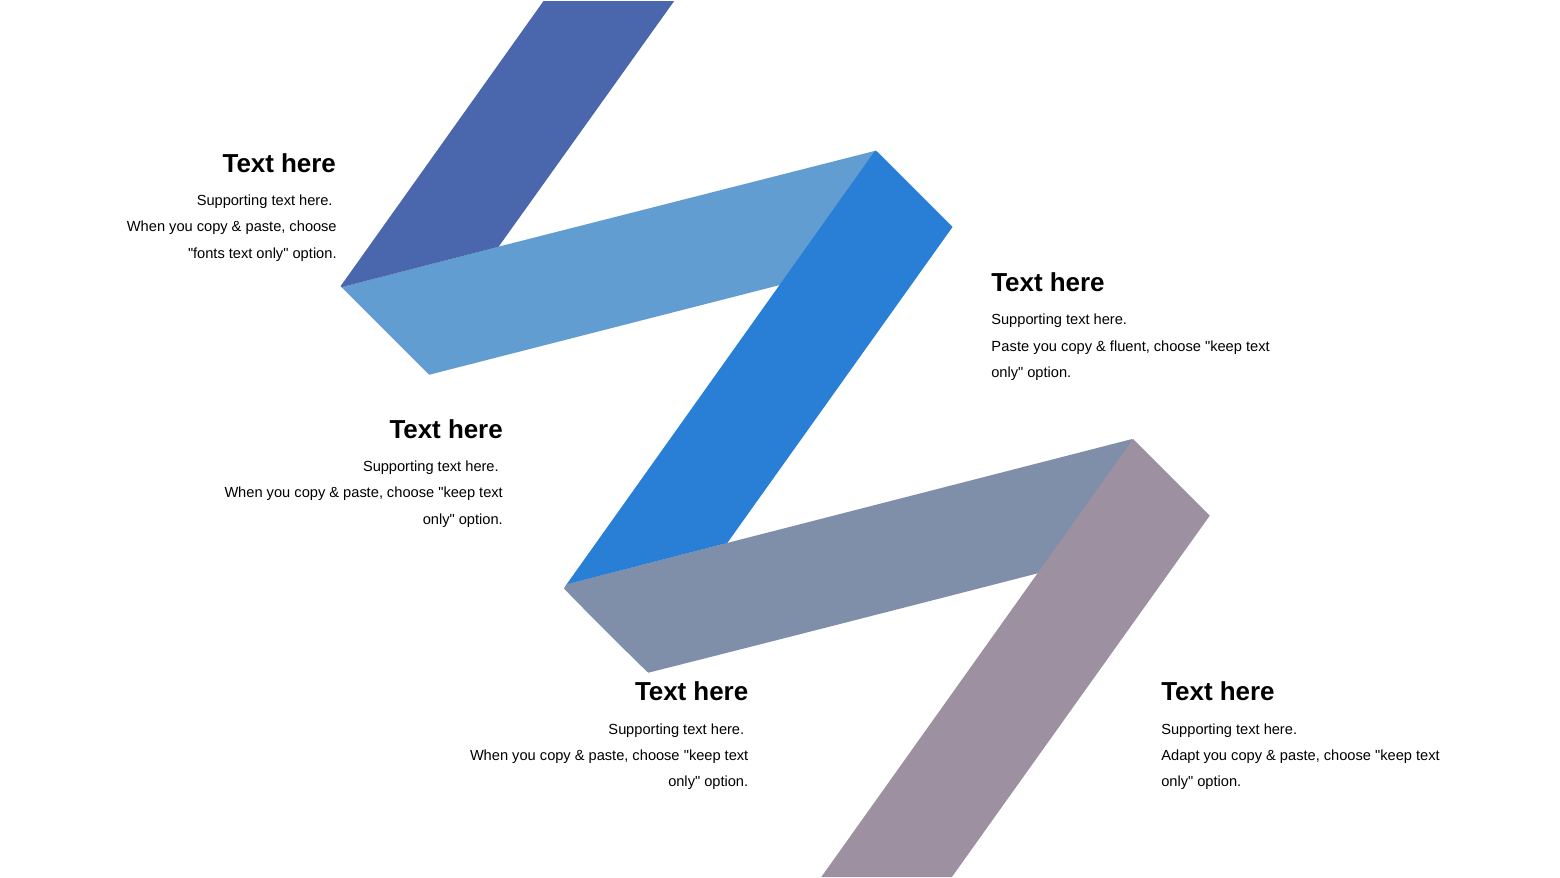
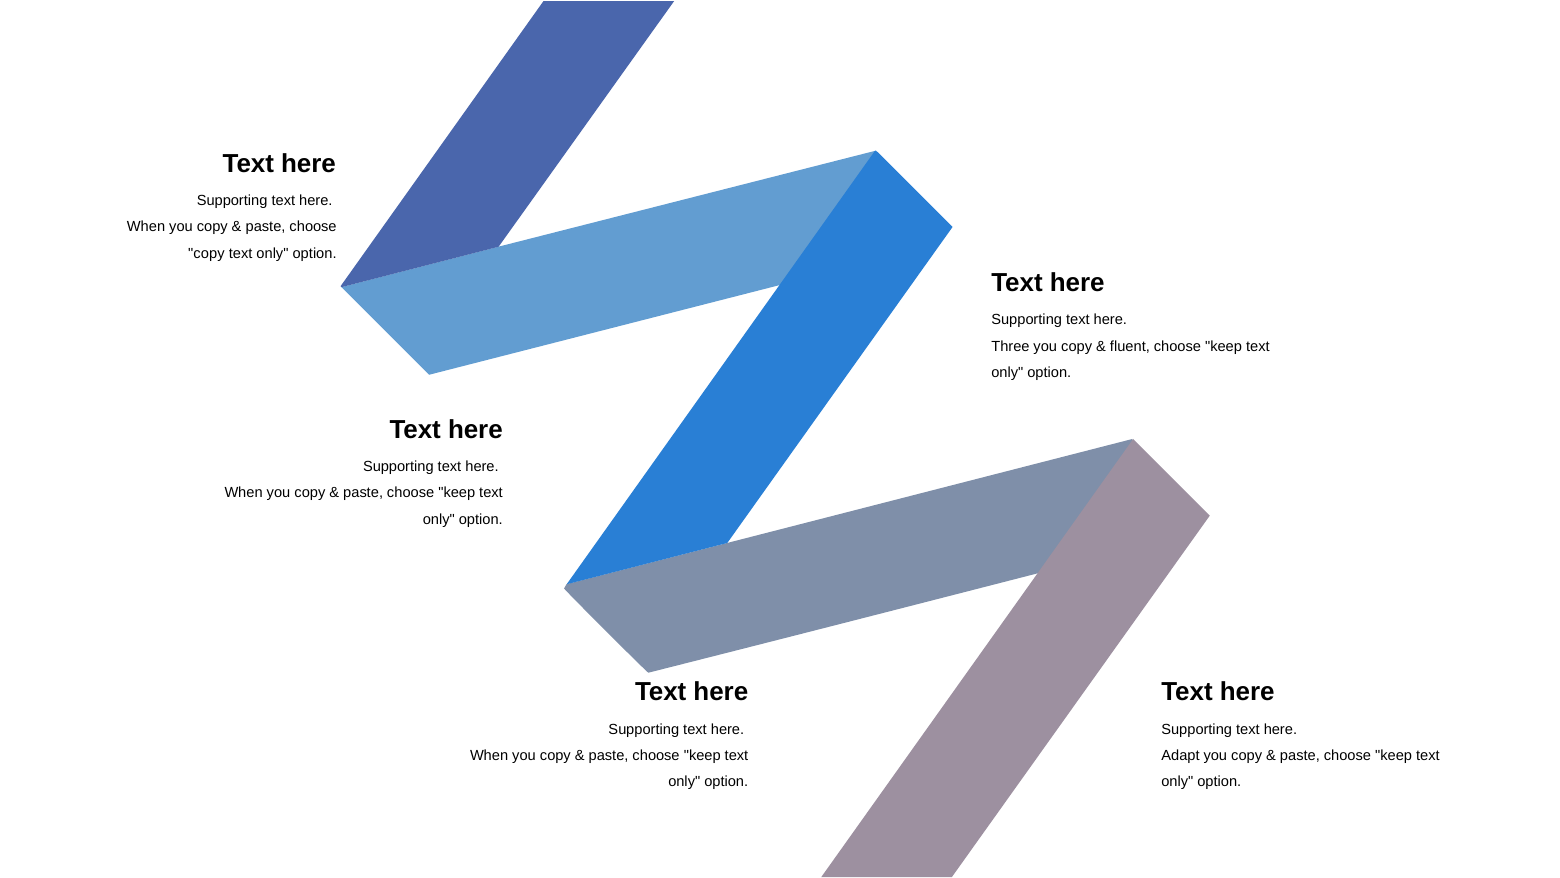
fonts at (206, 253): fonts -> copy
Paste at (1010, 346): Paste -> Three
